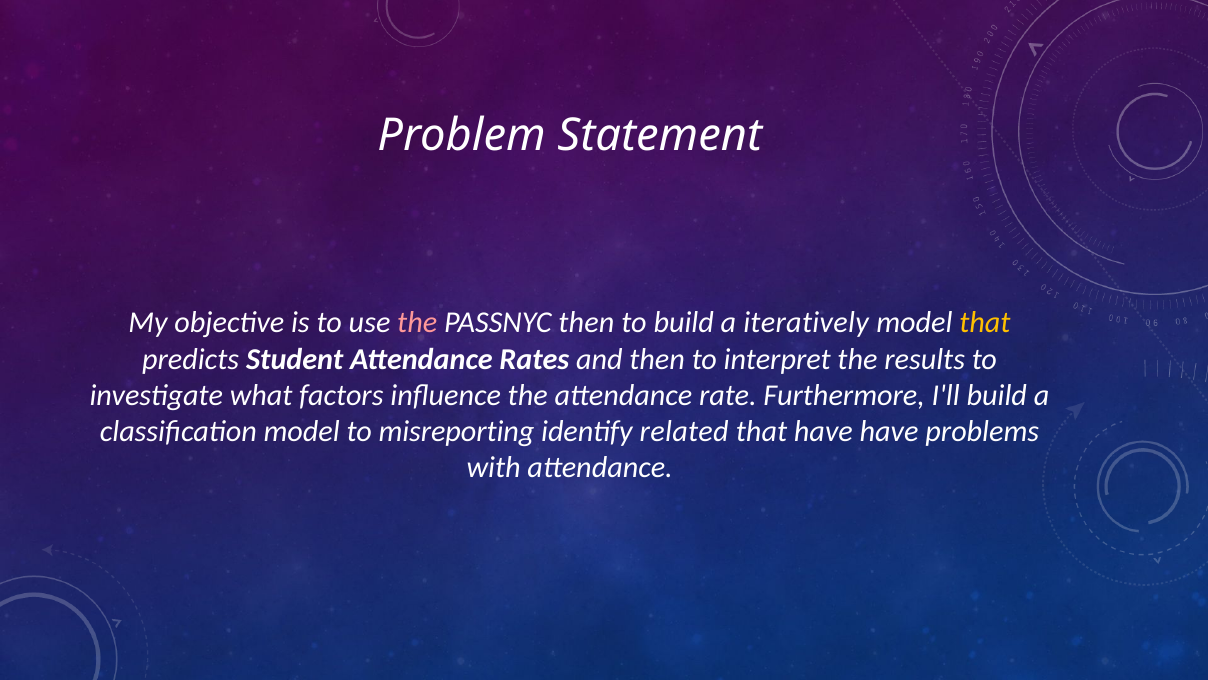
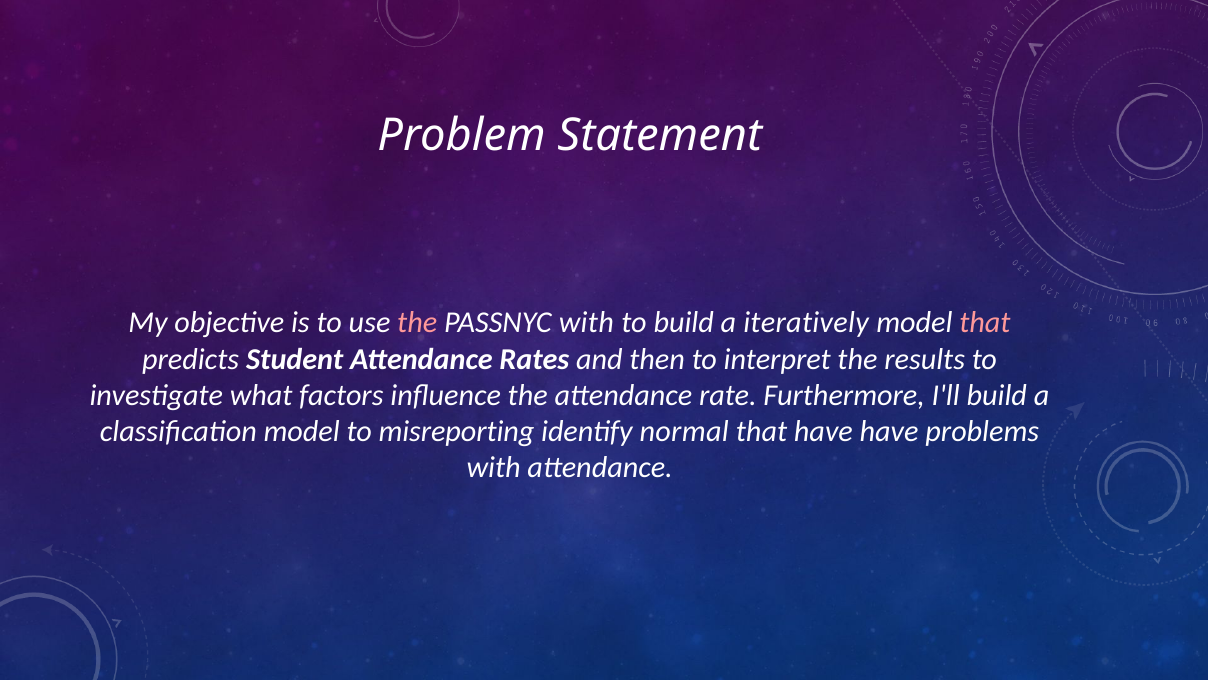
PASSNYC then: then -> with
that at (985, 323) colour: yellow -> pink
related: related -> normal
